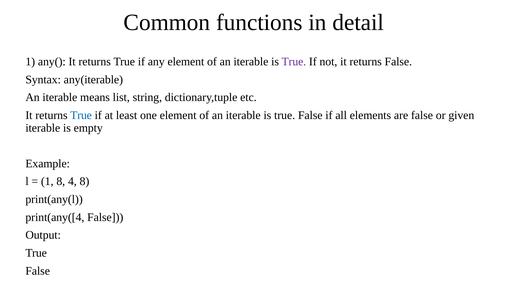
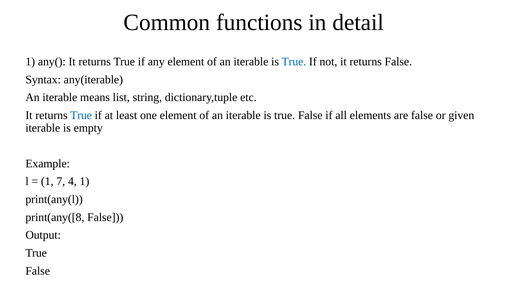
True at (294, 62) colour: purple -> blue
1 8: 8 -> 7
4 8: 8 -> 1
print(any([4: print(any([4 -> print(any([8
